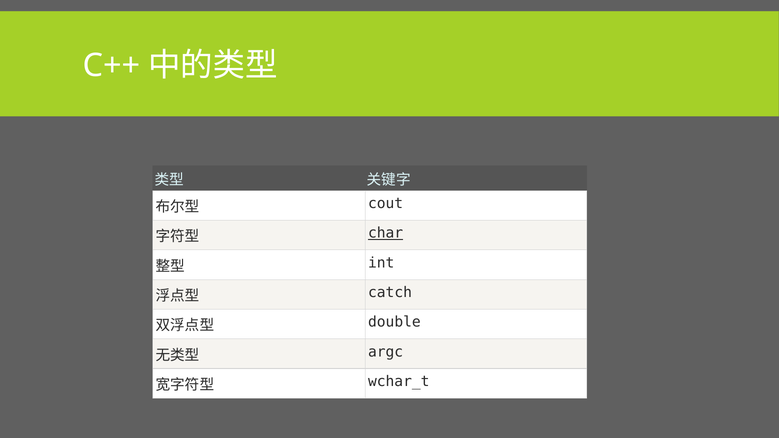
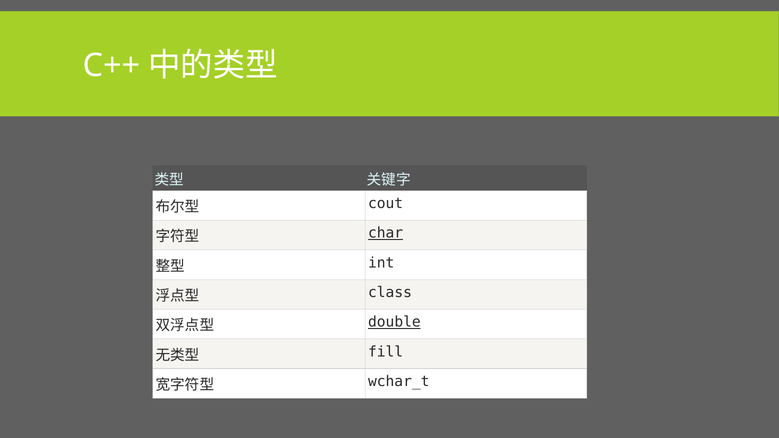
catch: catch -> class
double underline: none -> present
argc: argc -> fill
